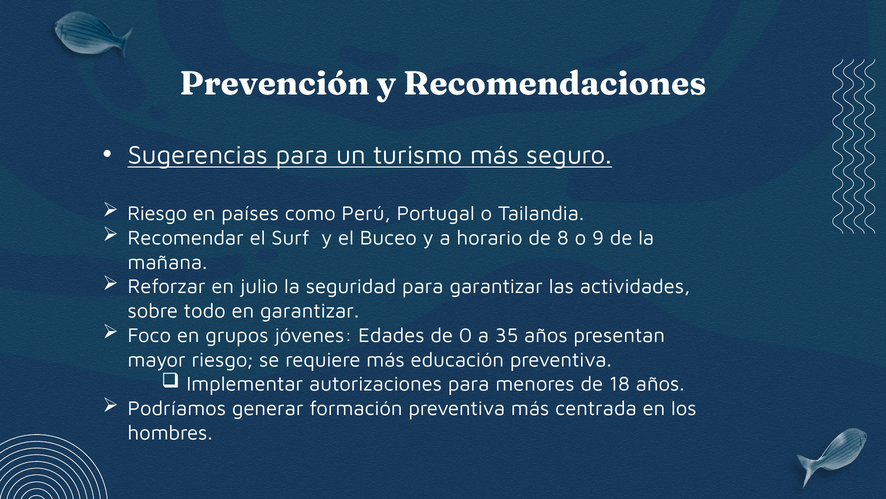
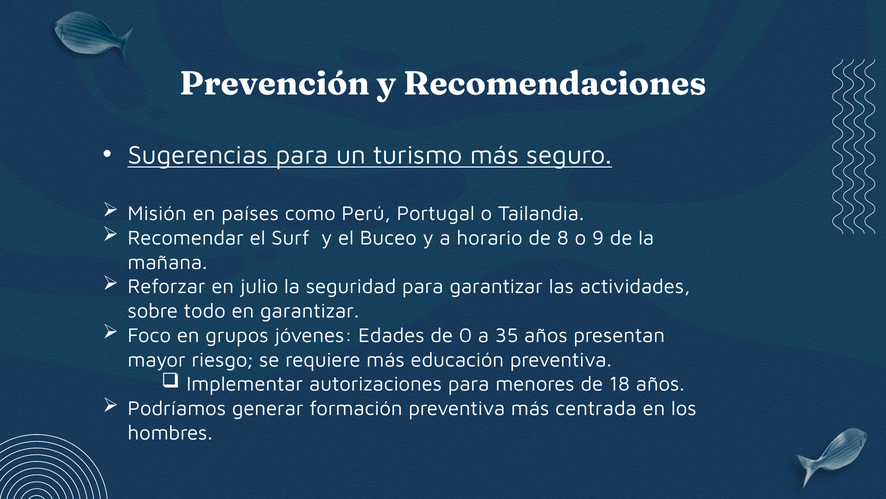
Riesgo at (157, 213): Riesgo -> Misión
